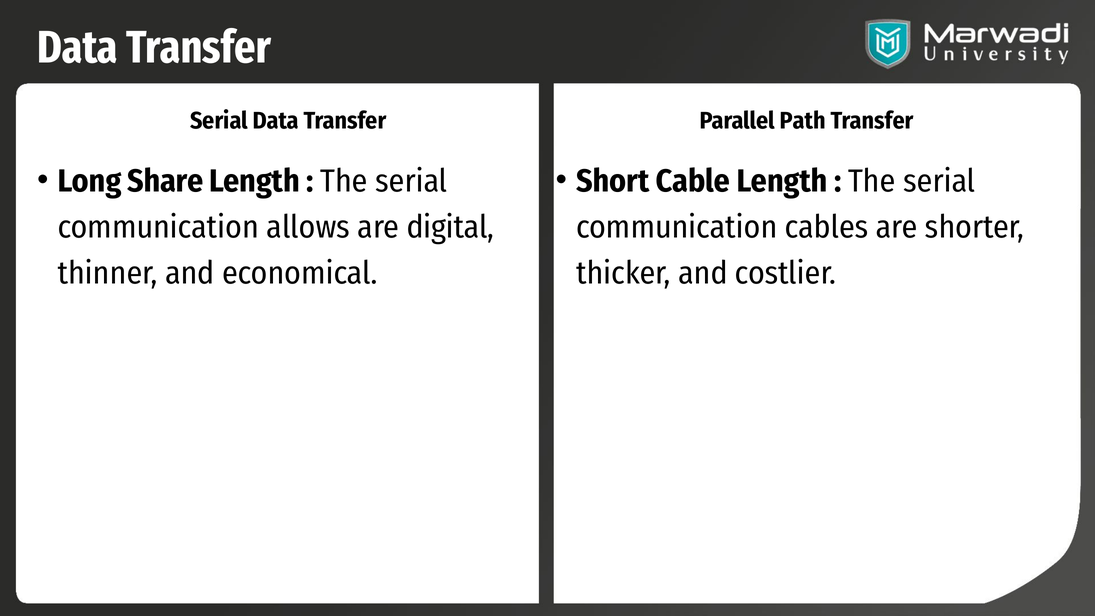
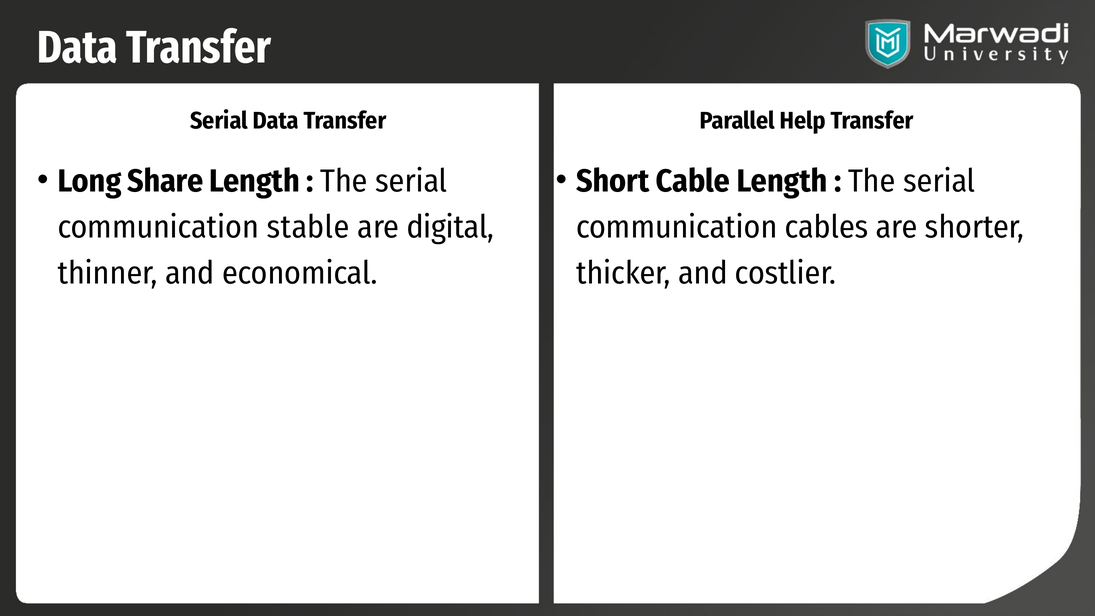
Path: Path -> Help
allows: allows -> stable
